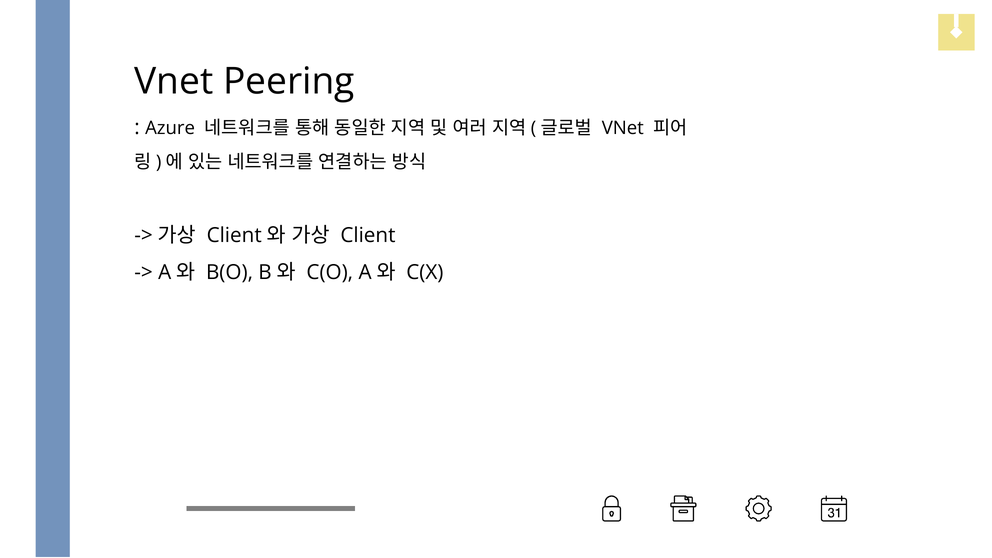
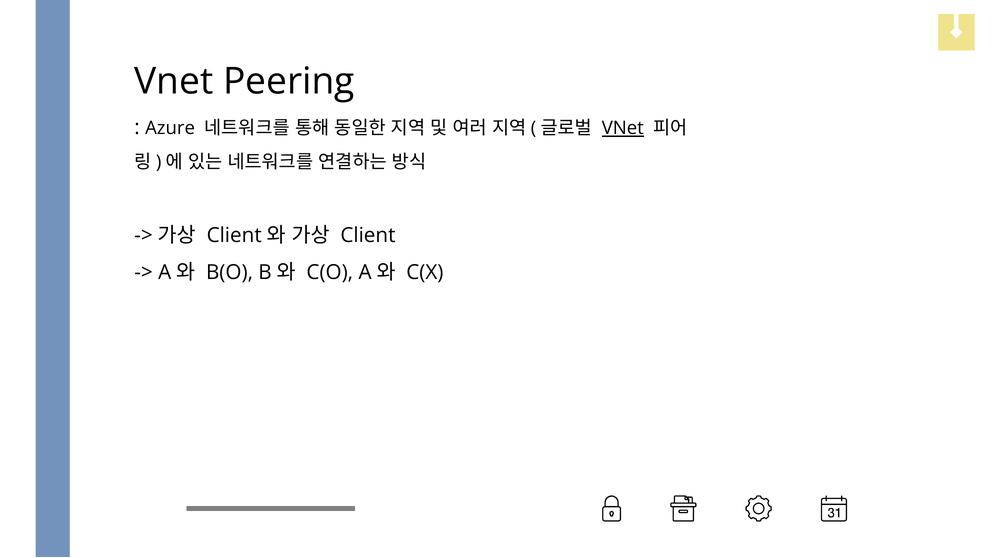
VNet at (623, 128) underline: none -> present
